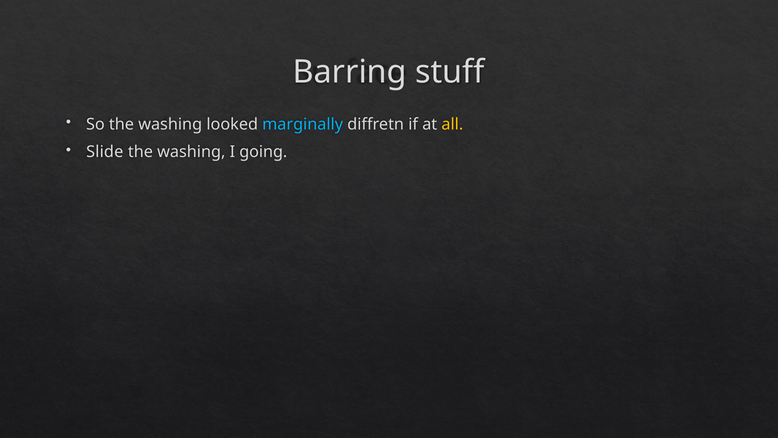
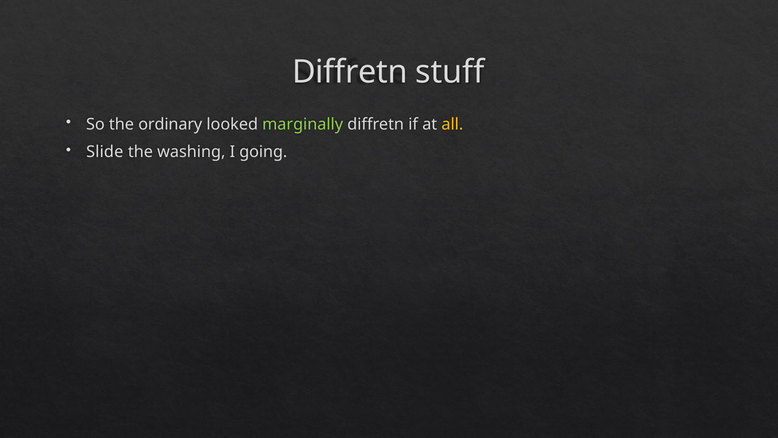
Barring at (350, 72): Barring -> Diffretn
So the washing: washing -> ordinary
marginally colour: light blue -> light green
